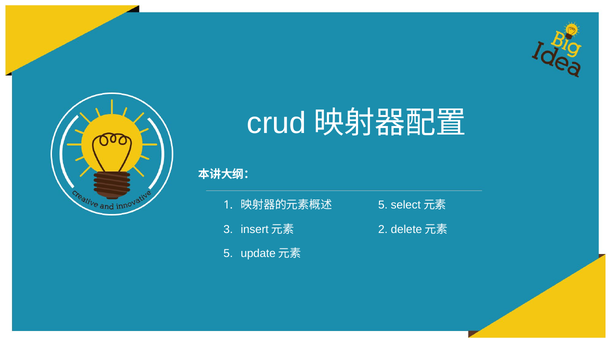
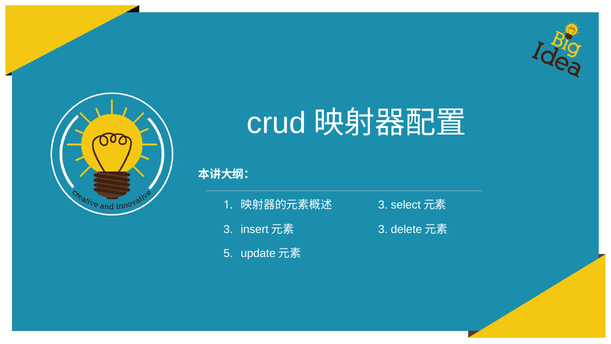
5 at (383, 205): 5 -> 3
2 at (383, 229): 2 -> 3
